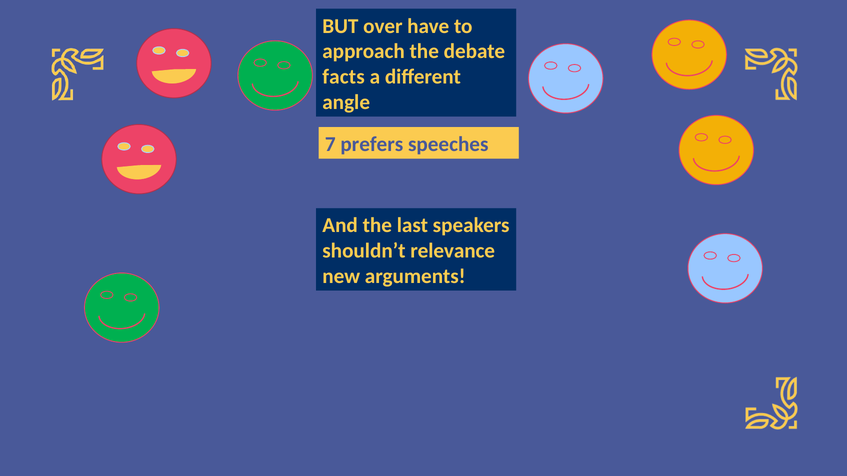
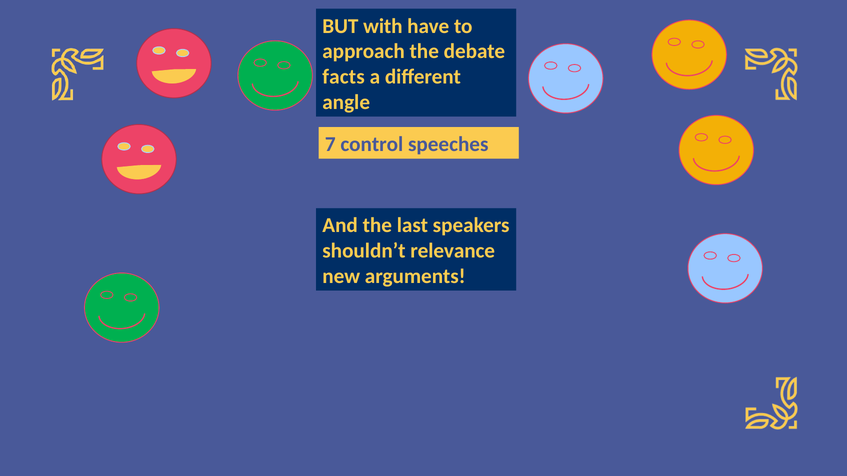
over: over -> with
prefers: prefers -> control
